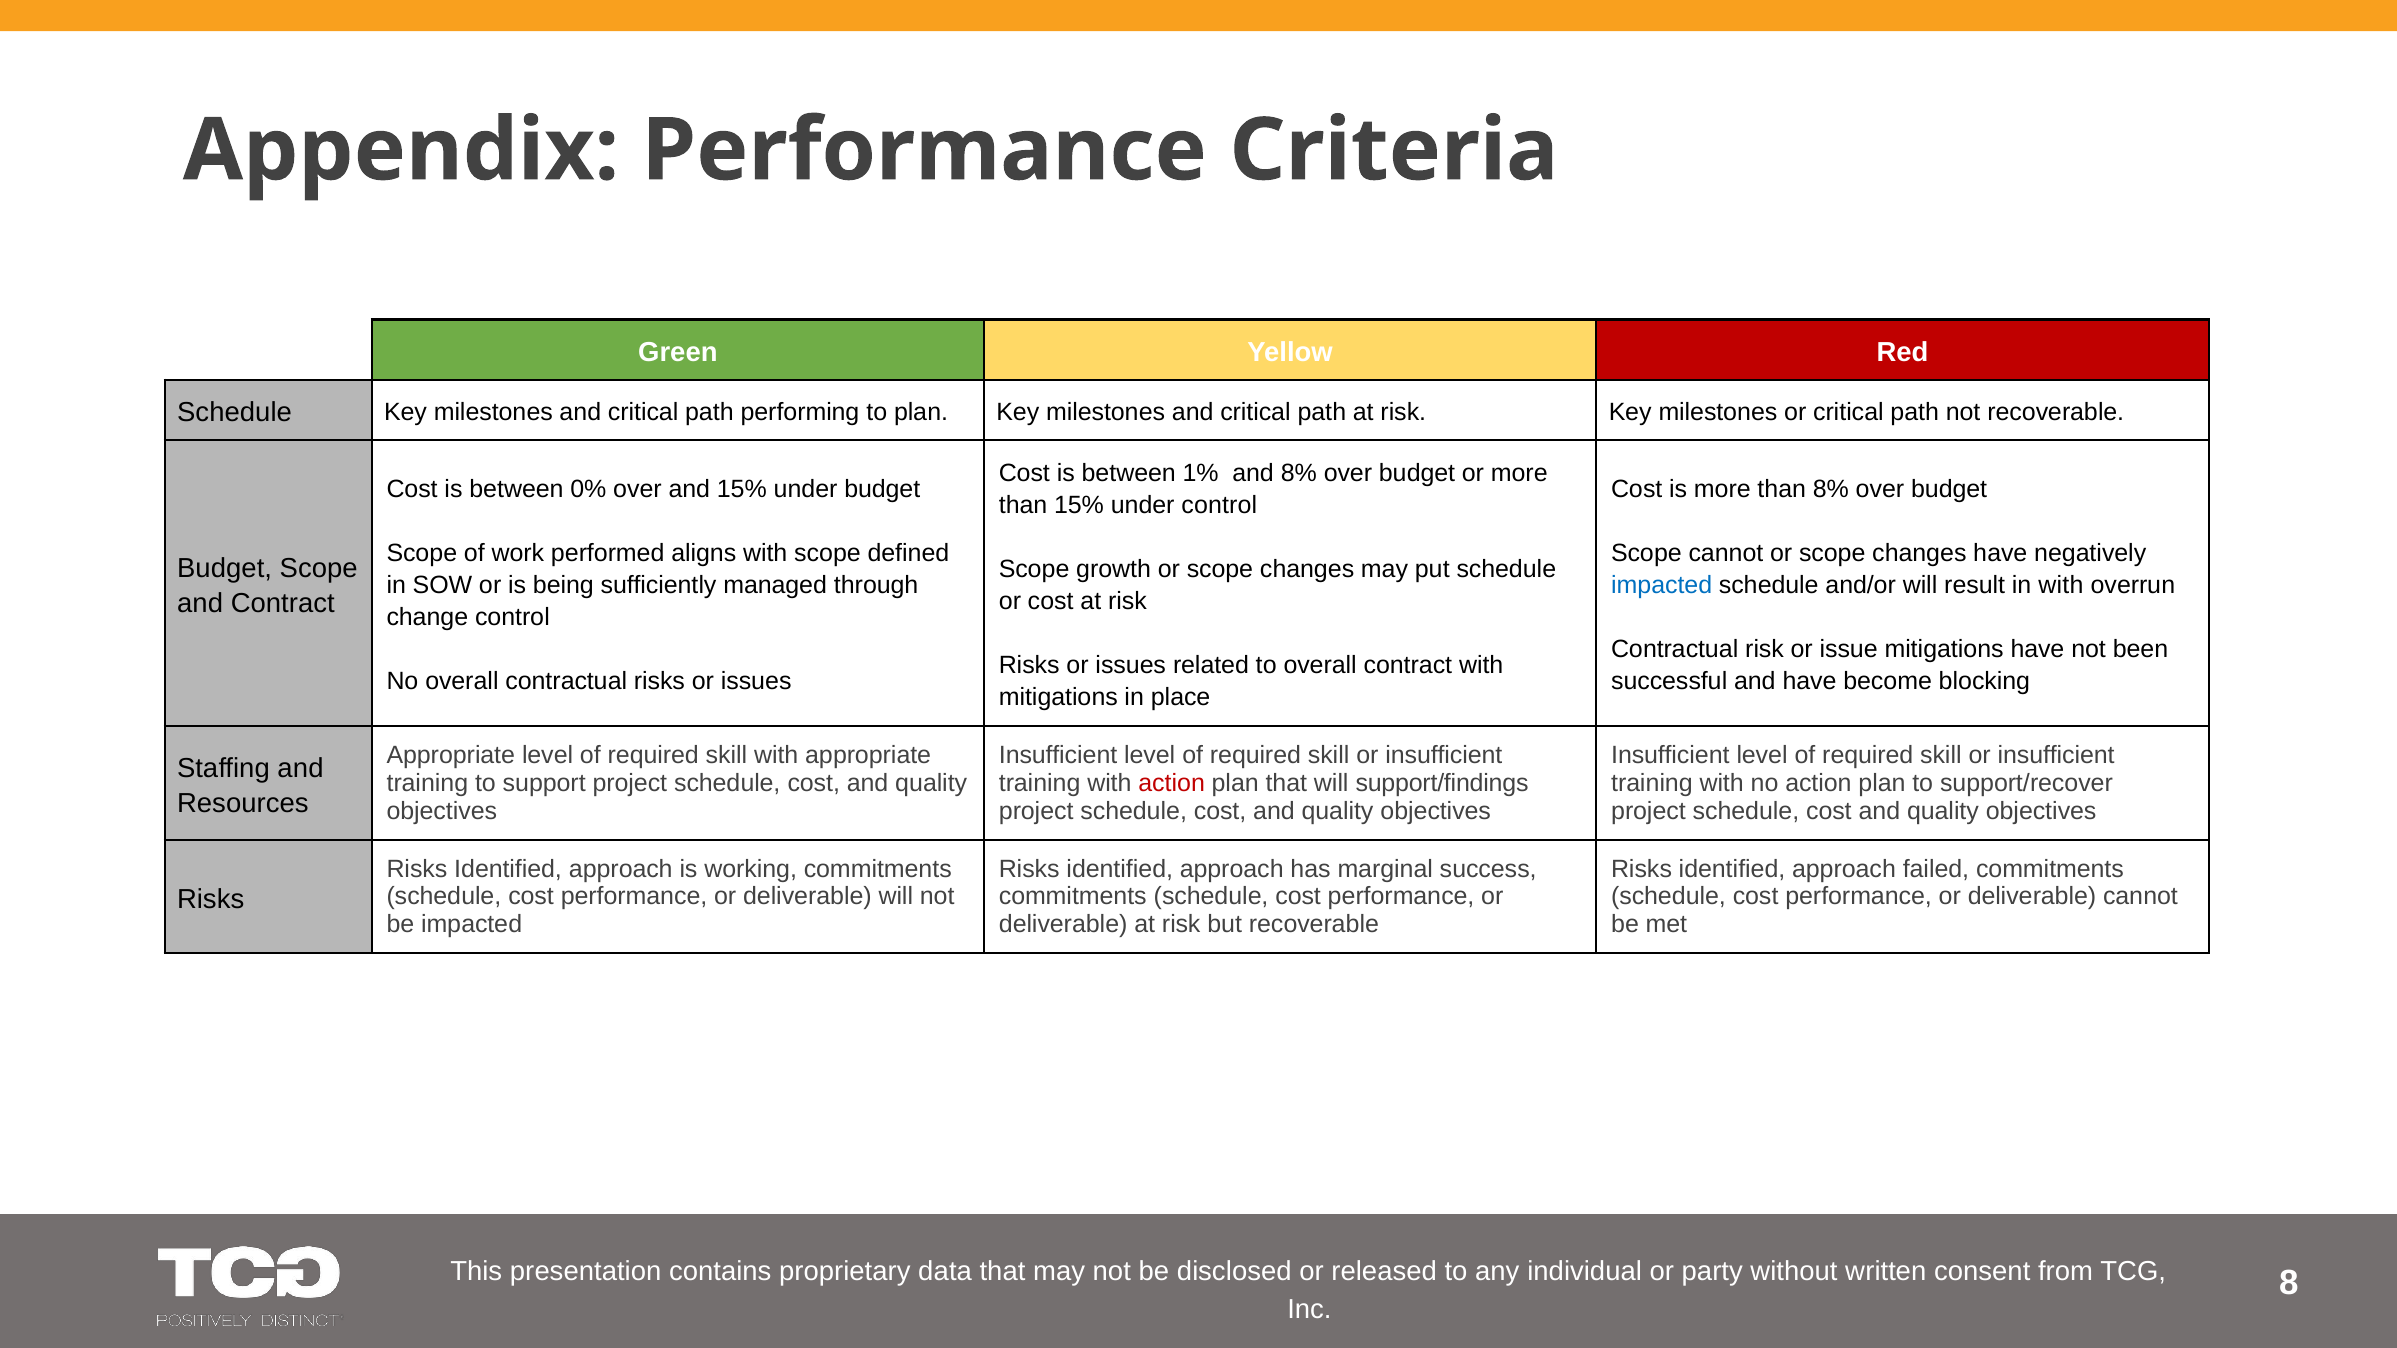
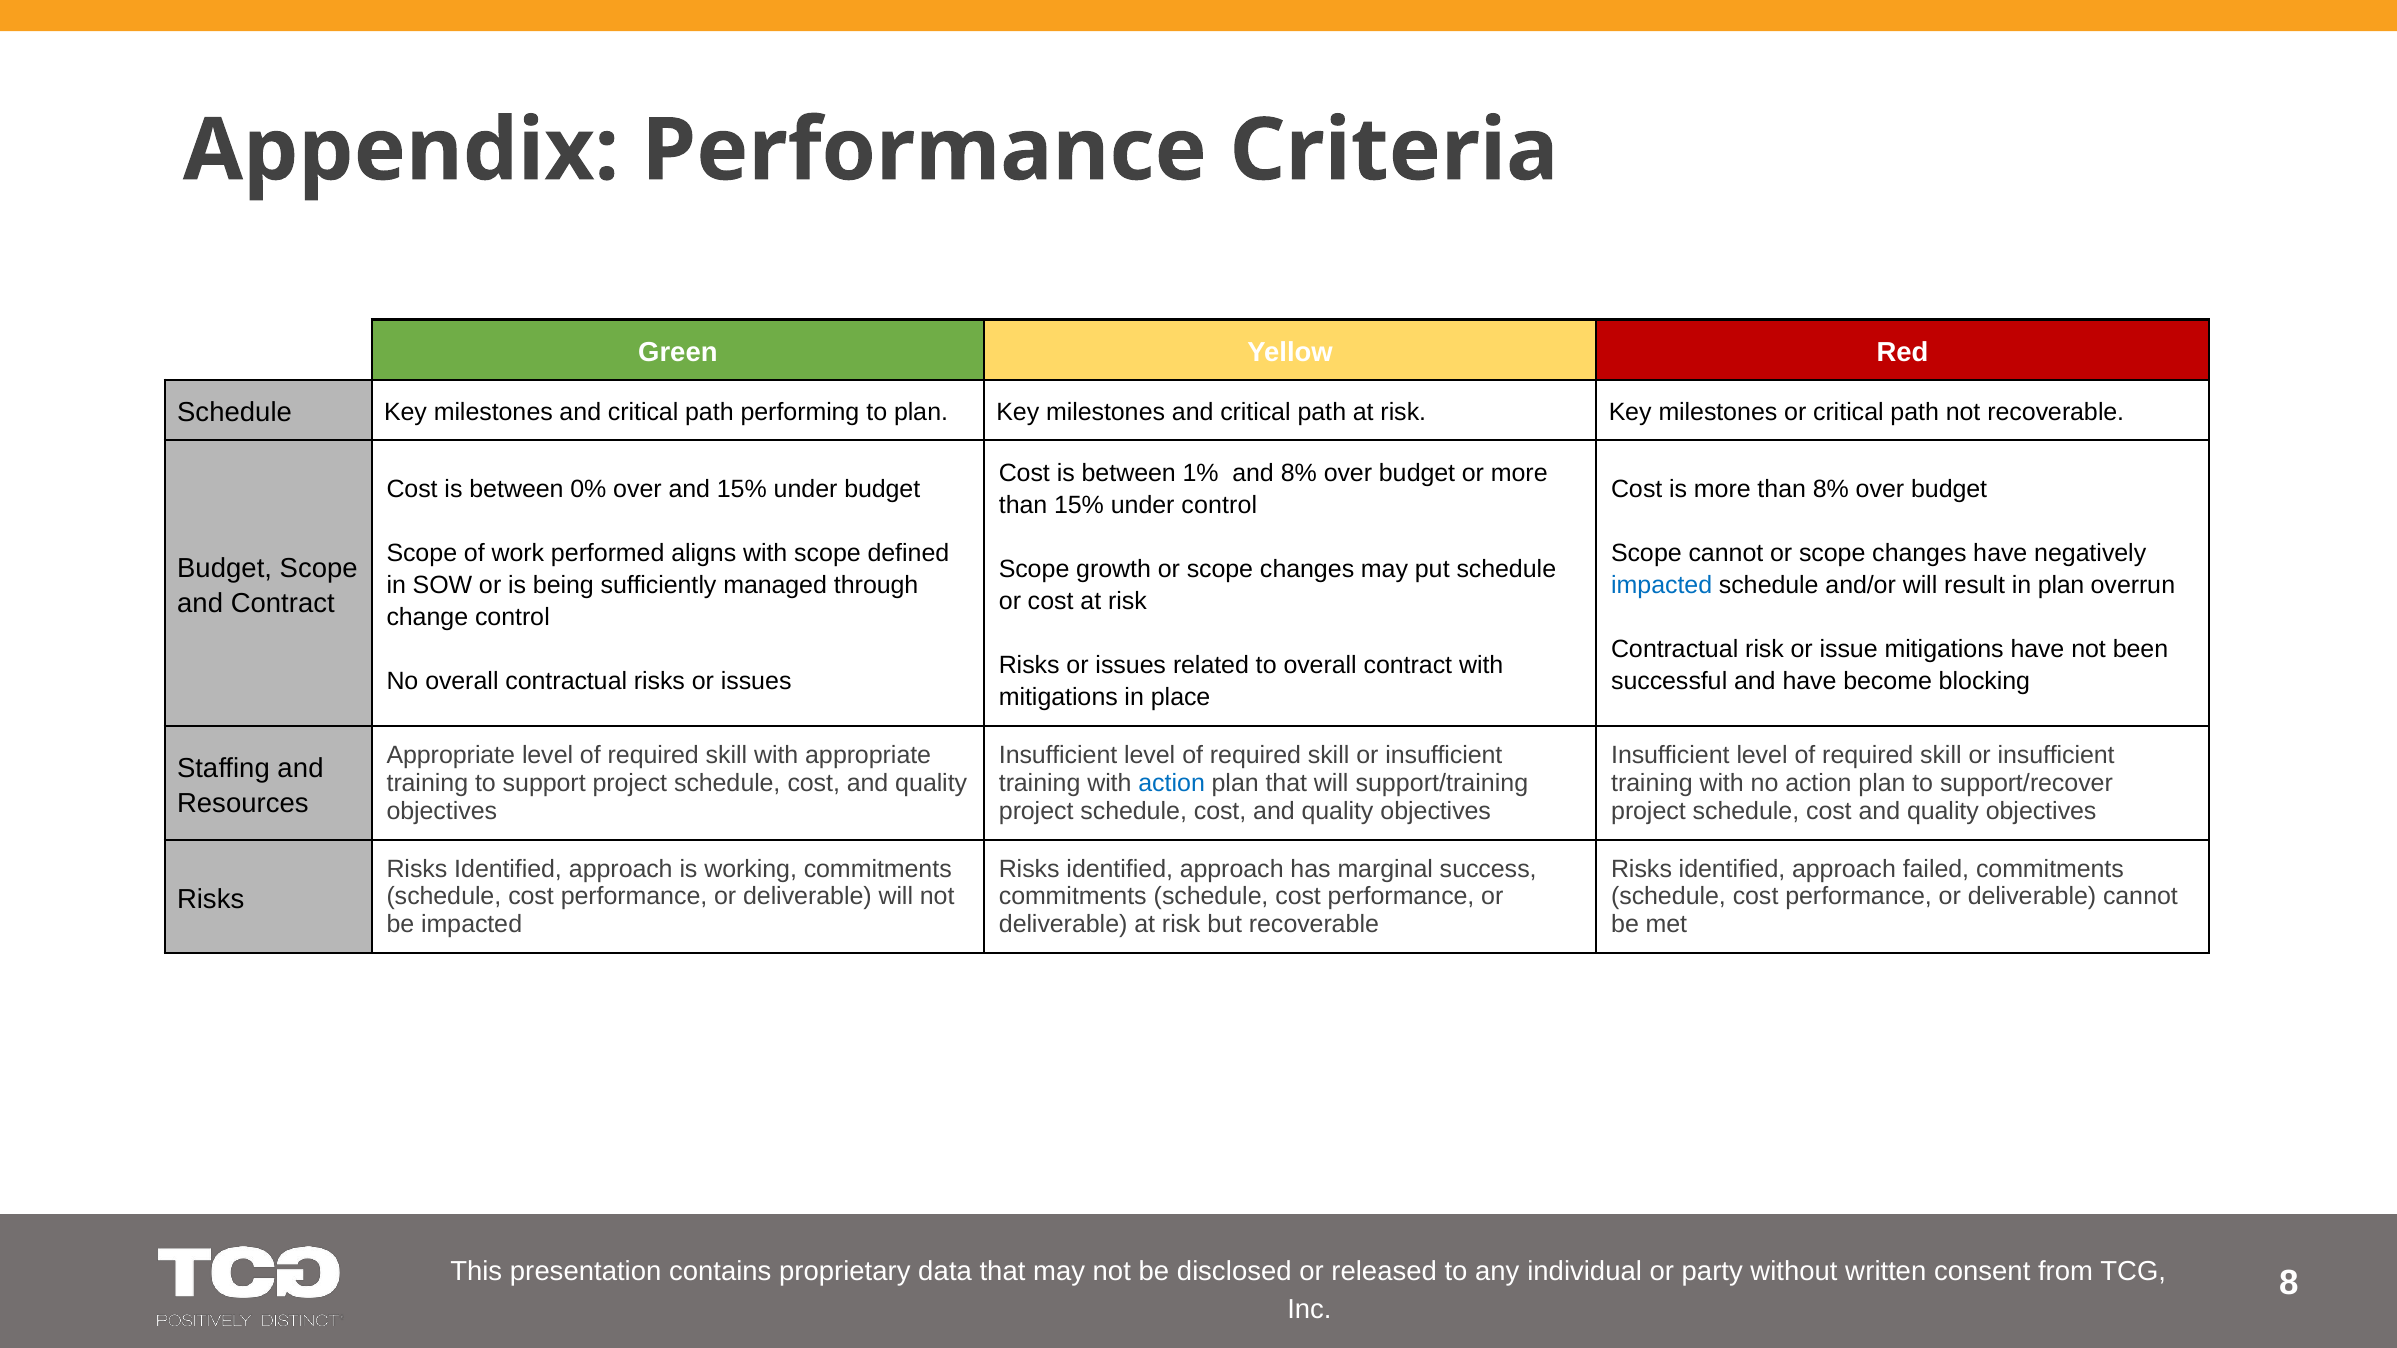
in with: with -> plan
action at (1172, 783) colour: red -> blue
support/findings: support/findings -> support/training
